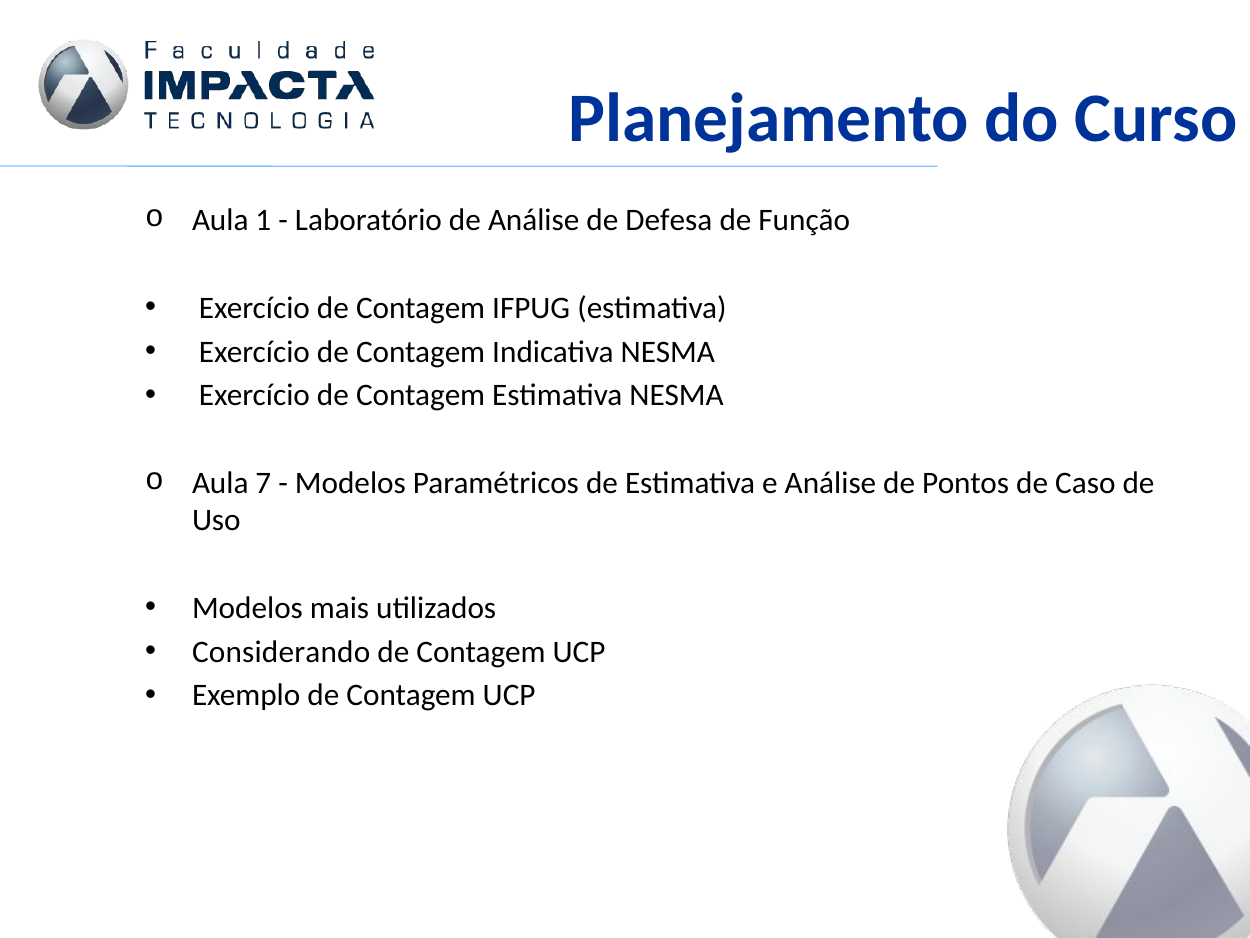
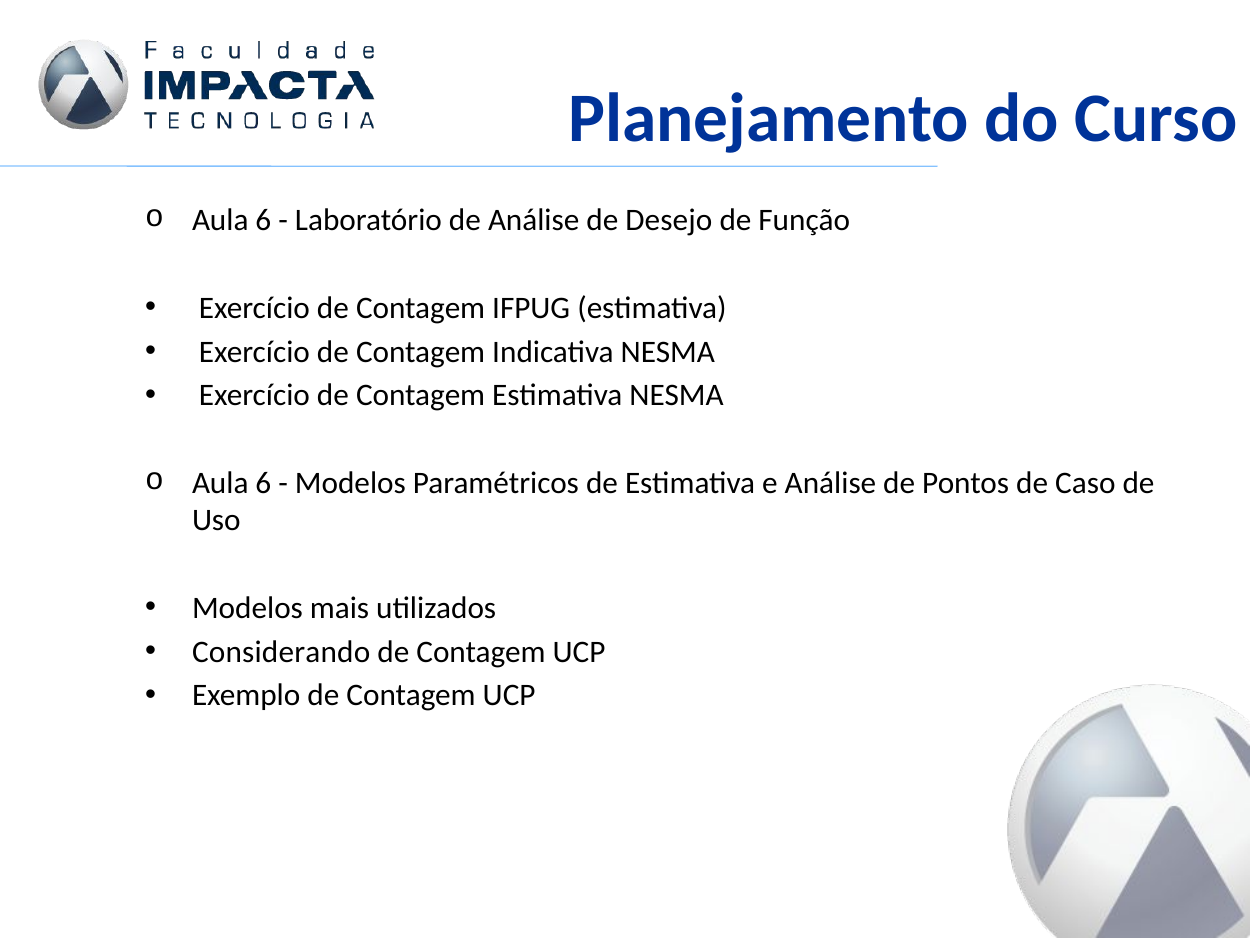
1 at (263, 220): 1 -> 6
Defesa: Defesa -> Desejo
7 at (263, 483): 7 -> 6
